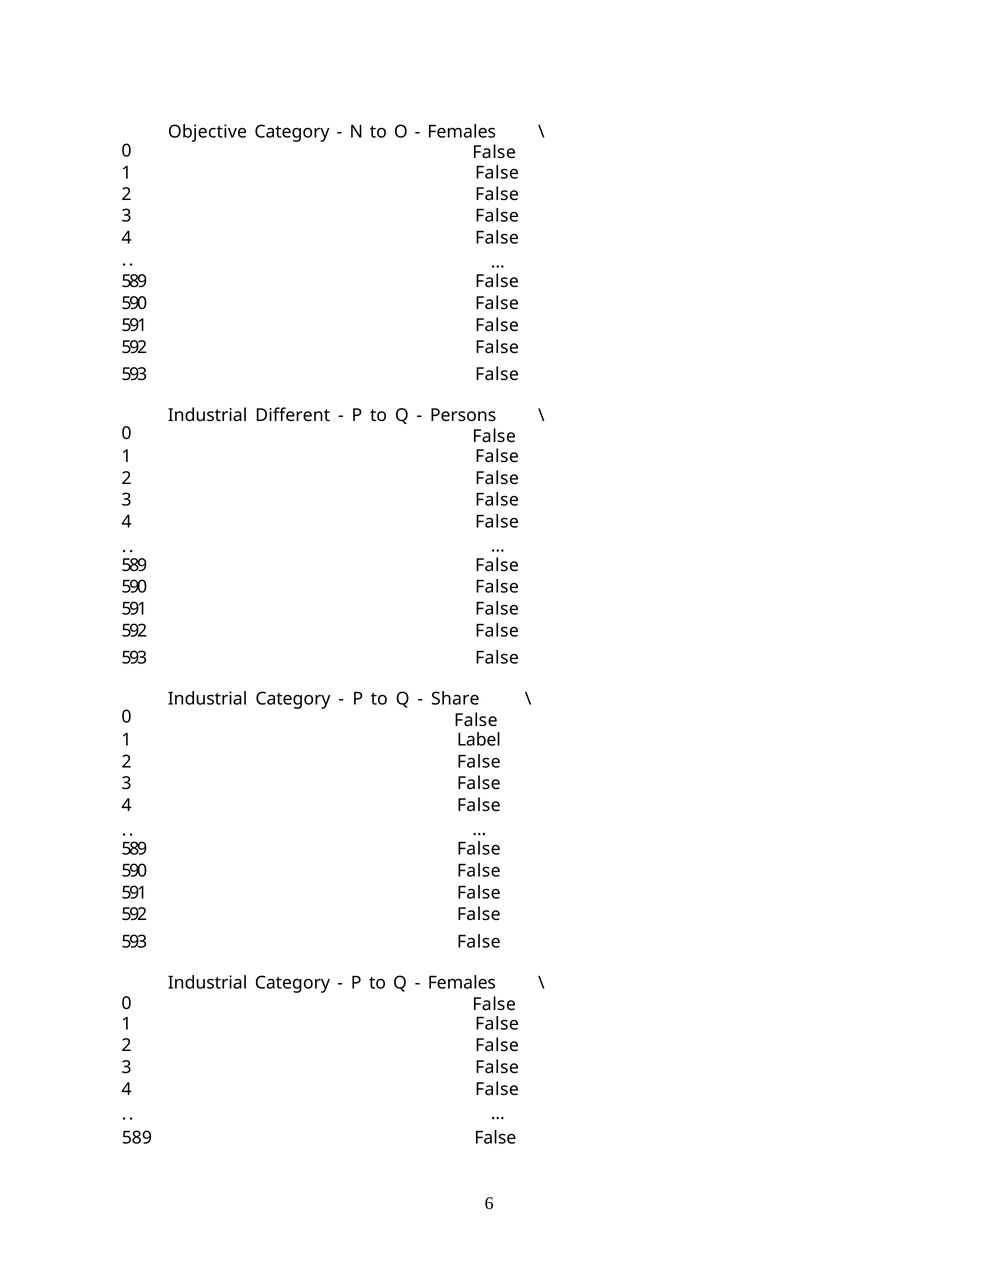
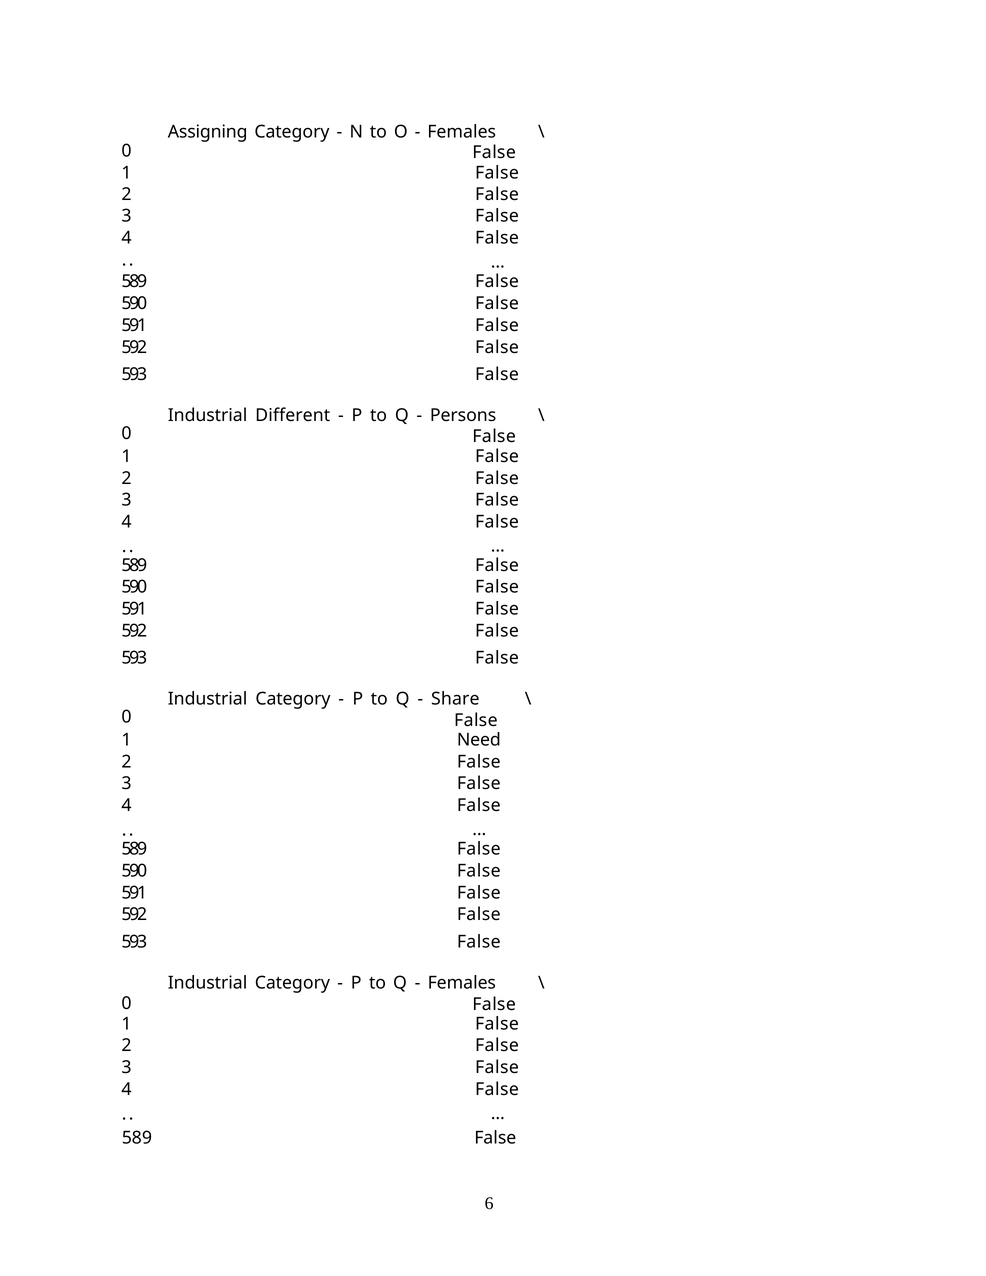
Objective: Objective -> Assigning
Label: Label -> Need
